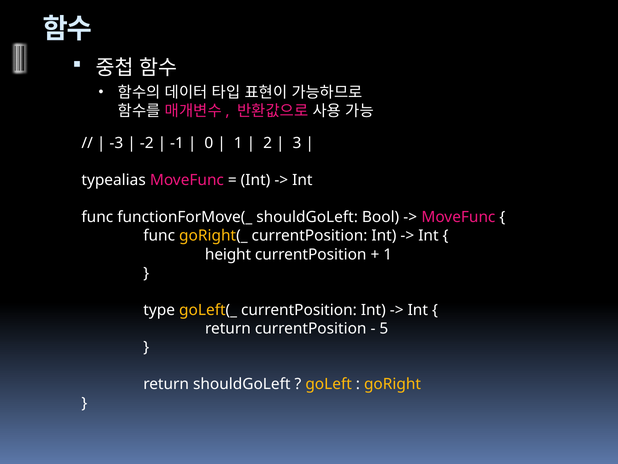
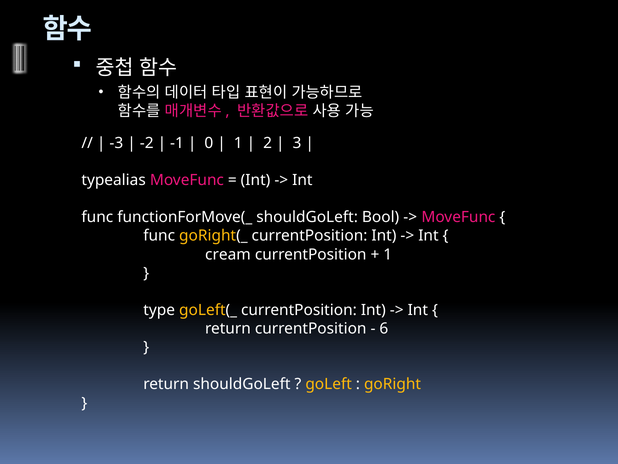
height: height -> cream
5: 5 -> 6
